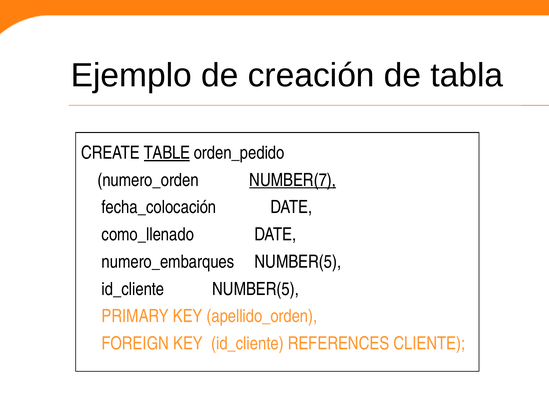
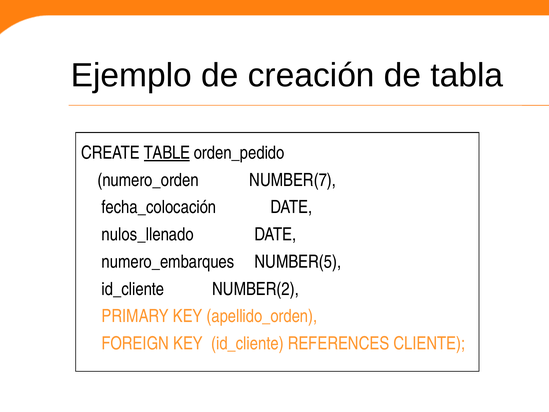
NUMBER(7 underline: present -> none
como_llenado: como_llenado -> nulos_llenado
id_cliente NUMBER(5: NUMBER(5 -> NUMBER(2
